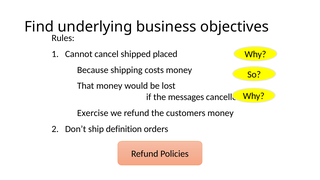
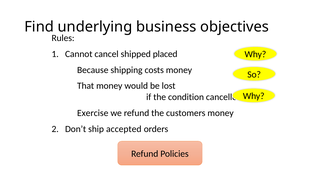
messages: messages -> condition
definition: definition -> accepted
